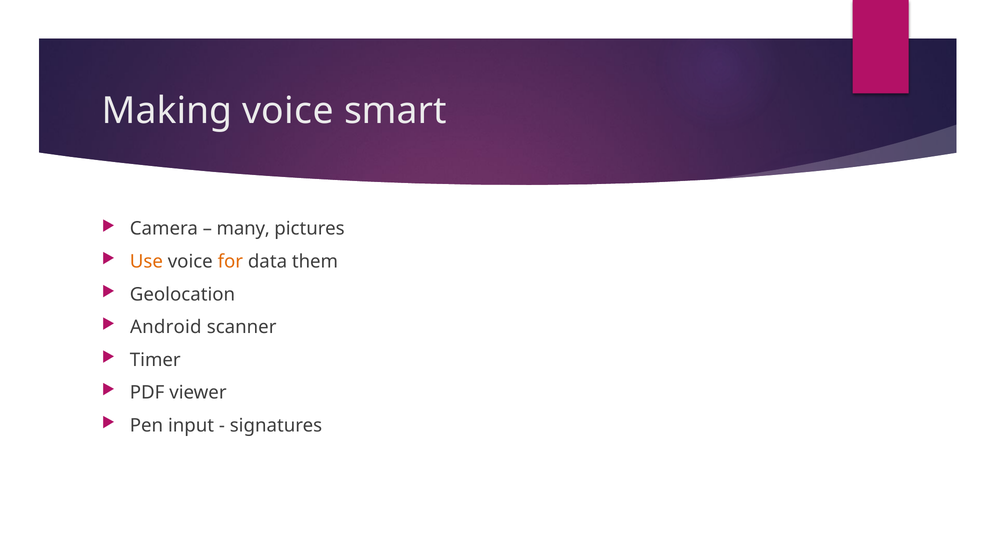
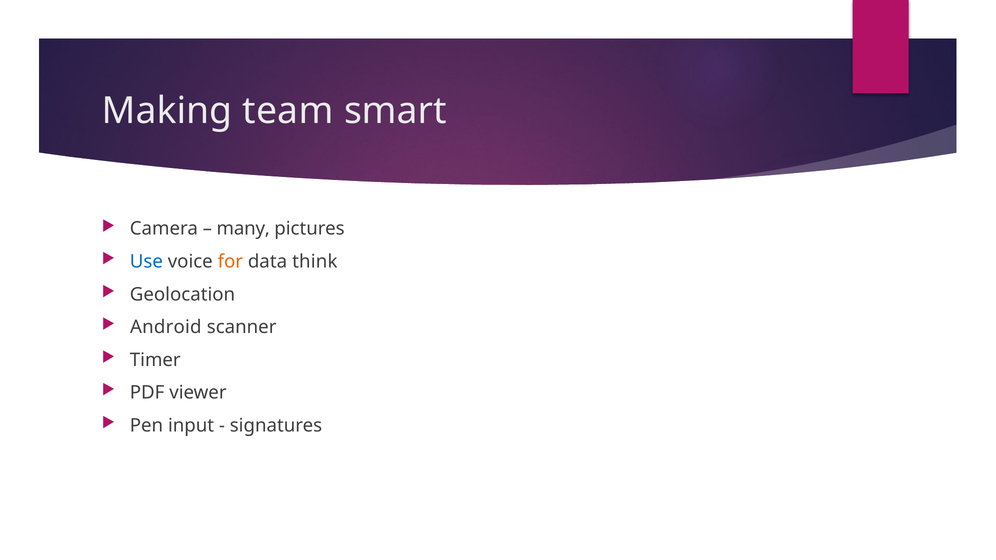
Making voice: voice -> team
Use colour: orange -> blue
them: them -> think
